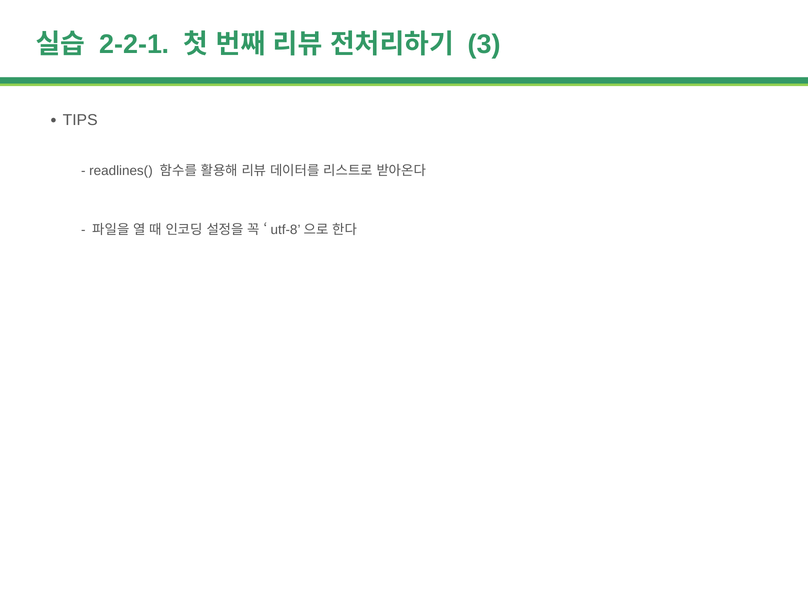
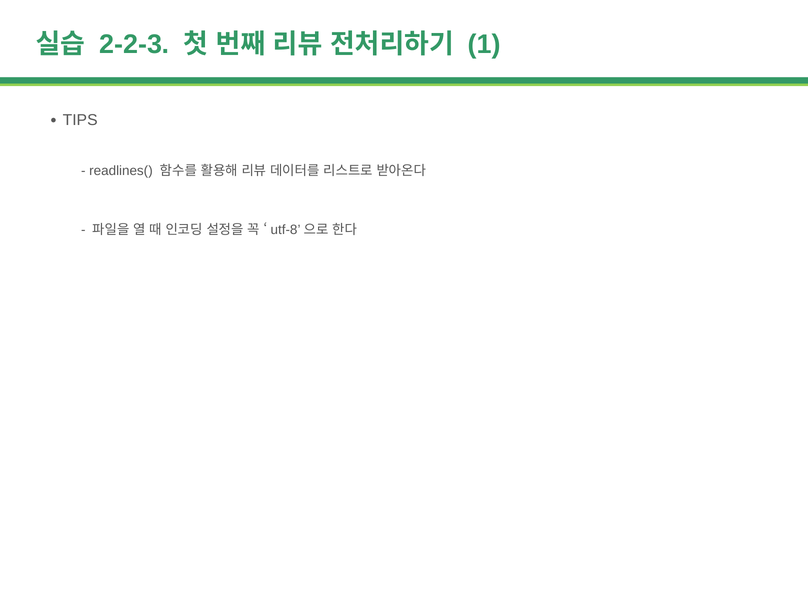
2-2-1: 2-2-1 -> 2-2-3
3: 3 -> 1
